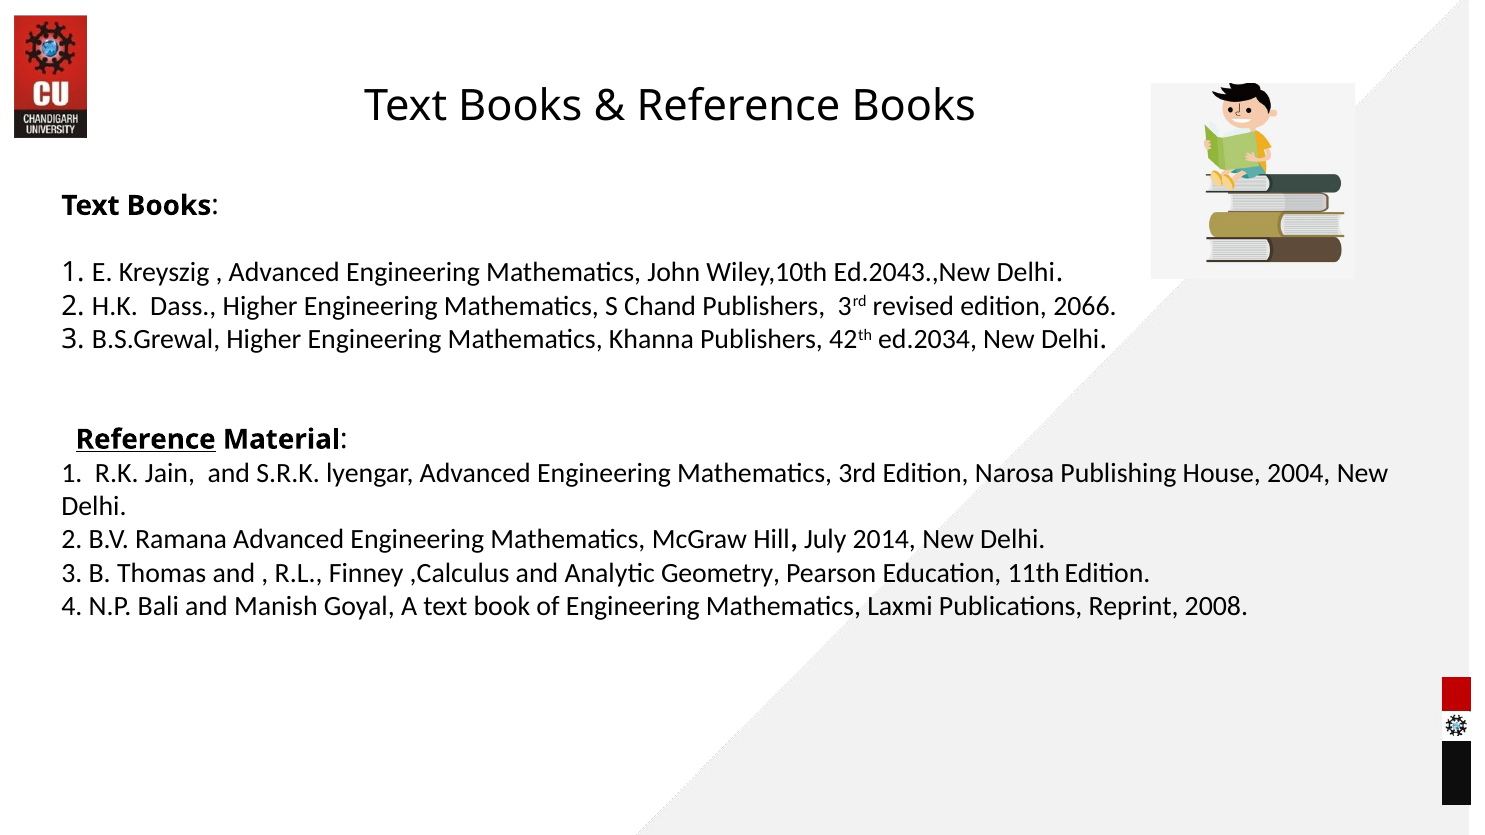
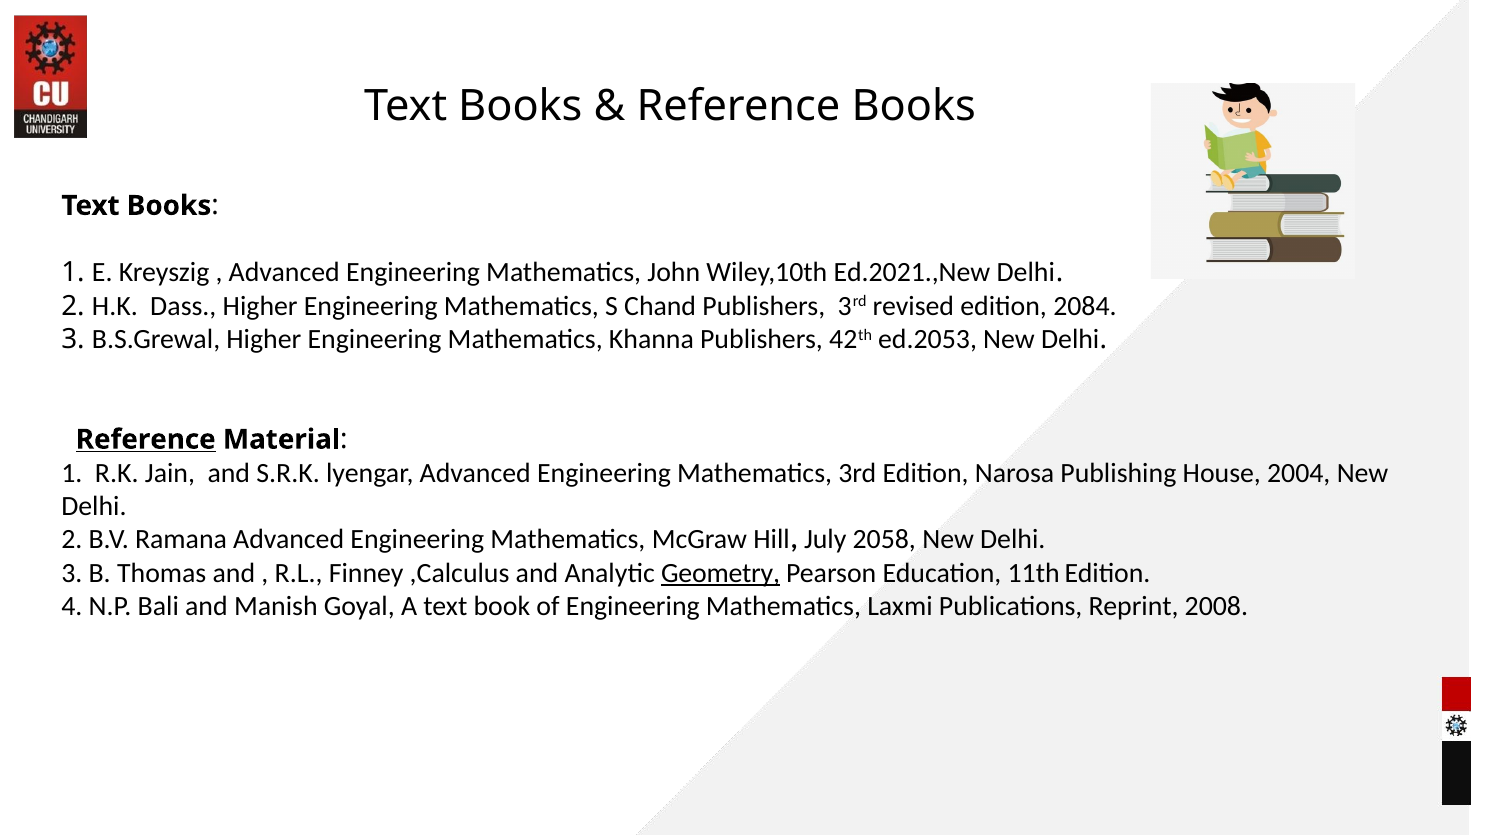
Ed.2043.,New: Ed.2043.,New -> Ed.2021.,New
2066: 2066 -> 2084
ed.2034: ed.2034 -> ed.2053
2014: 2014 -> 2058
Geometry underline: none -> present
